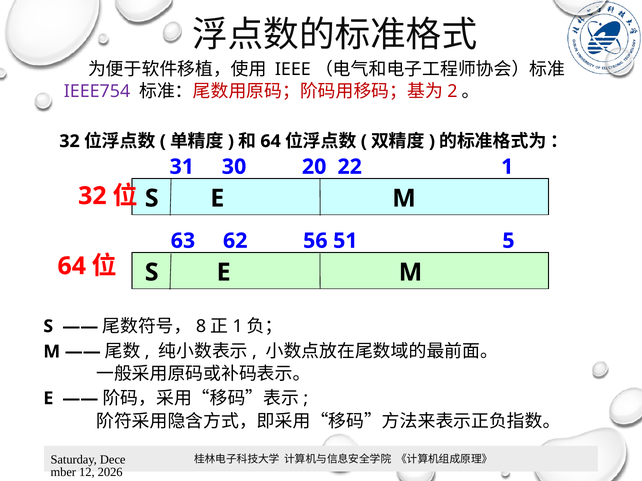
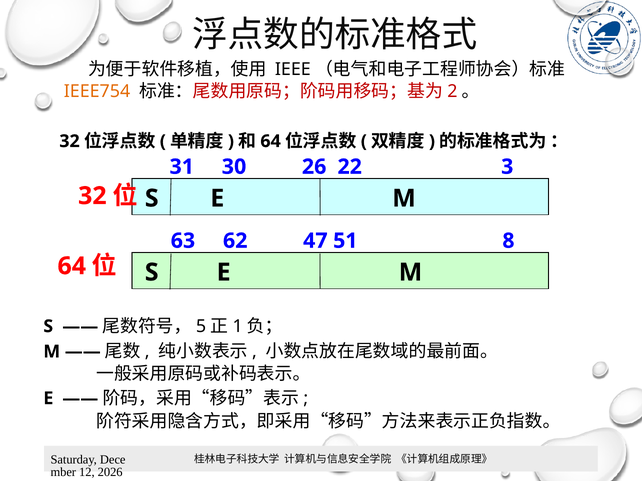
IEEE754 colour: purple -> orange
20: 20 -> 26
22 1: 1 -> 3
56: 56 -> 47
5: 5 -> 8
8: 8 -> 5
